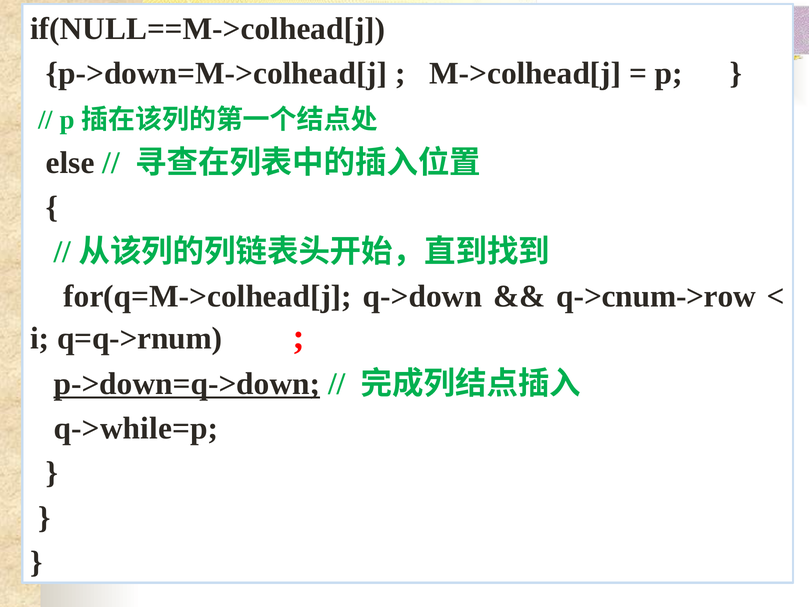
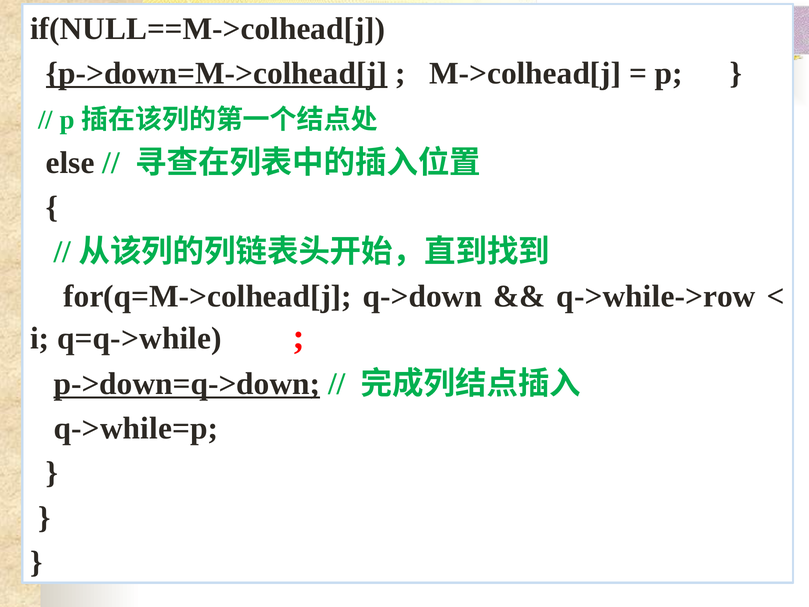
p->down=M->colhead[j underline: none -> present
q->cnum->row: q->cnum->row -> q->while->row
q=q->rnum: q=q->rnum -> q=q->while
